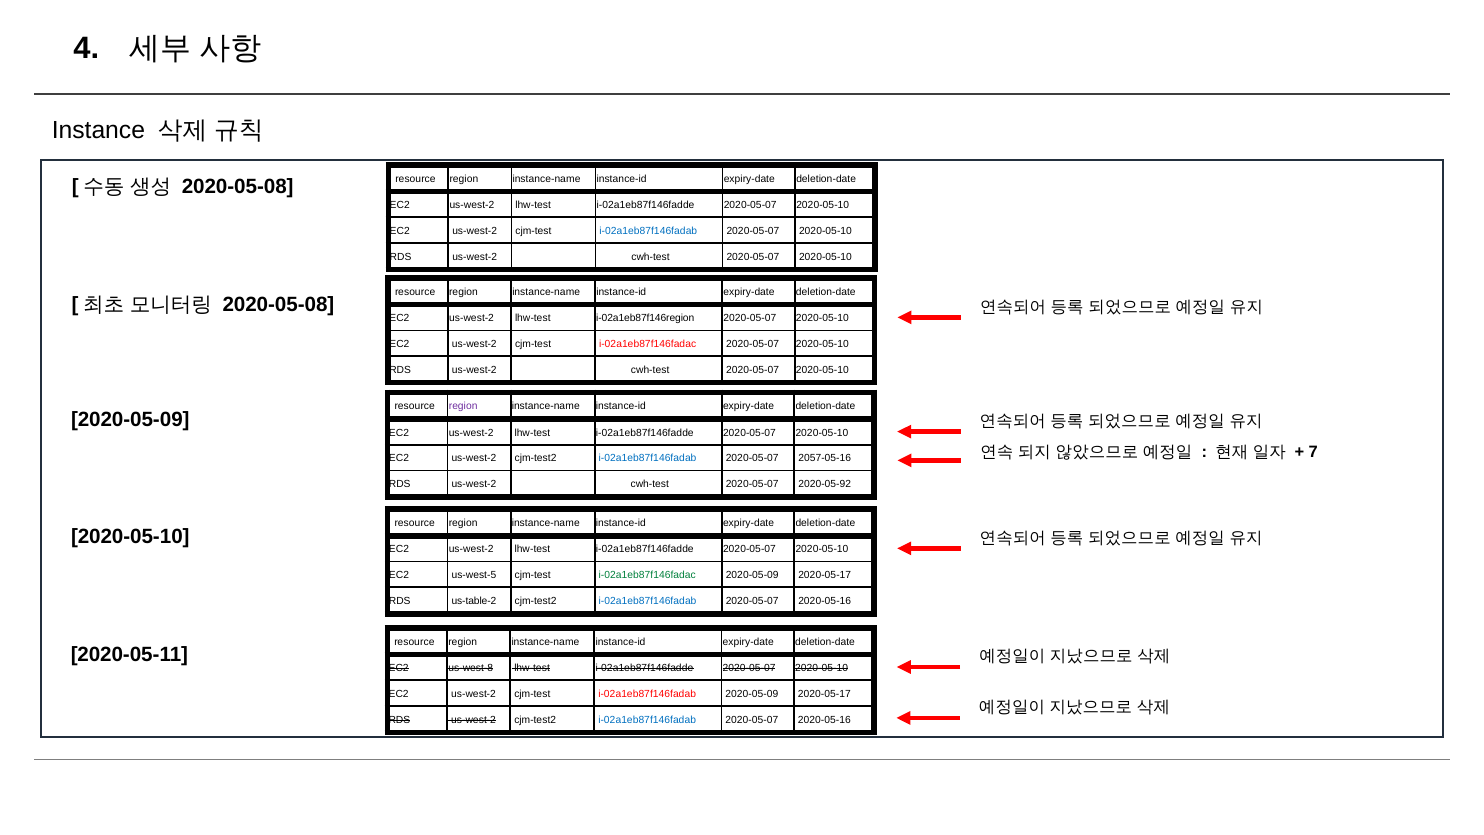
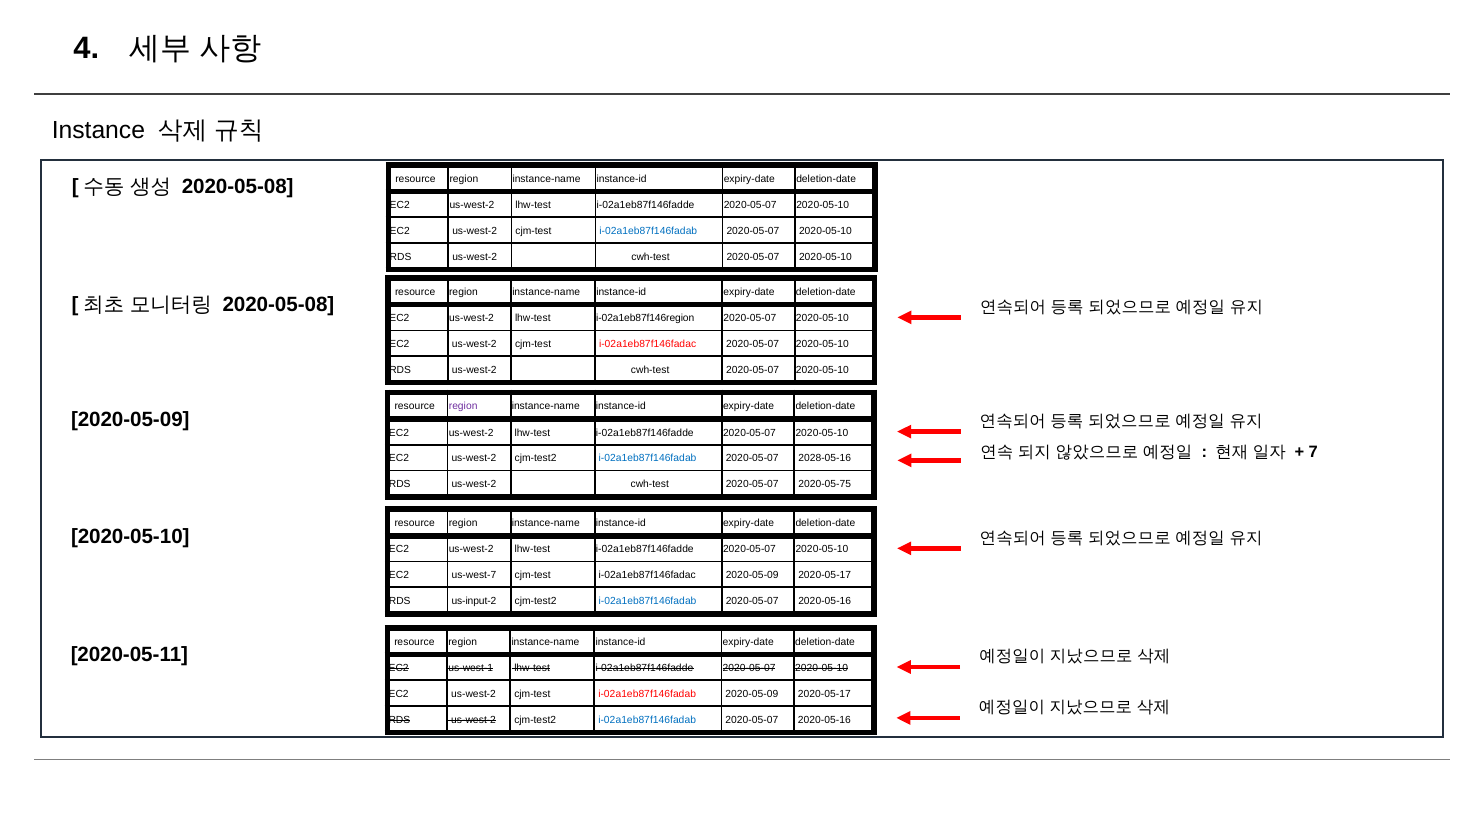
2057-05-16: 2057-05-16 -> 2028-05-16
2020-05-92: 2020-05-92 -> 2020-05-75
us-west-5: us-west-5 -> us-west-7
i-02a1eb87f146fadac at (647, 575) colour: green -> black
us-table-2: us-table-2 -> us-input-2
us-west-8: us-west-8 -> us-west-1
